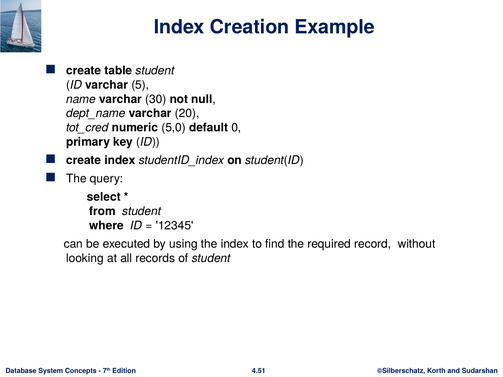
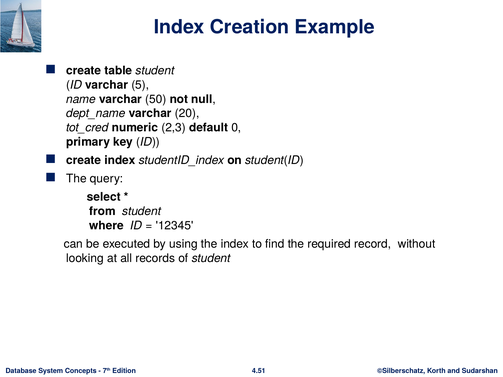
30: 30 -> 50
5,0: 5,0 -> 2,3
